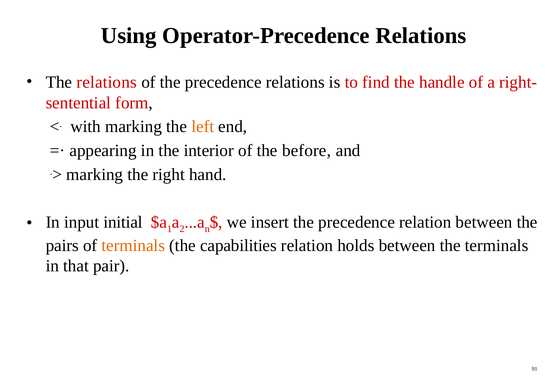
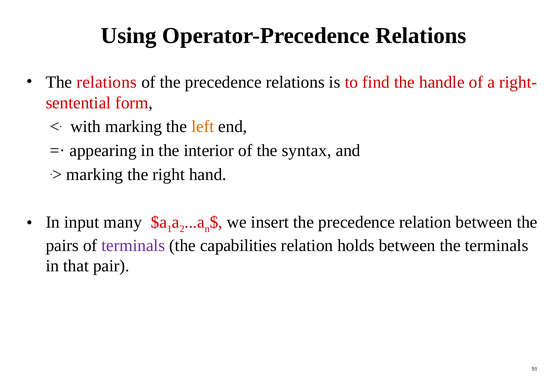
before: before -> syntax
initial: initial -> many
terminals at (133, 246) colour: orange -> purple
